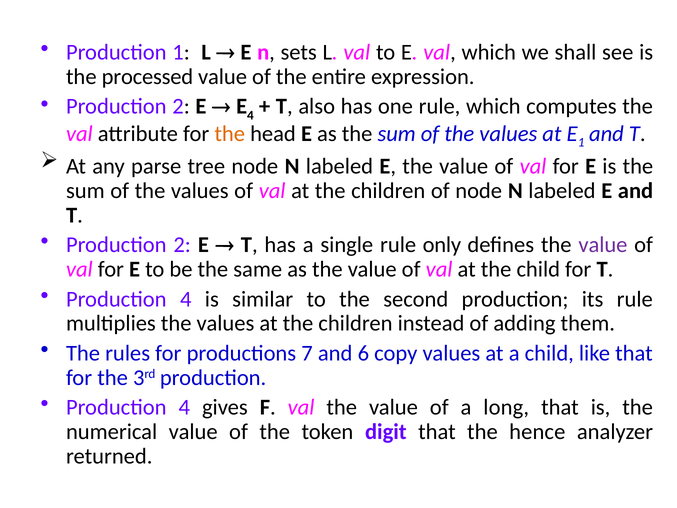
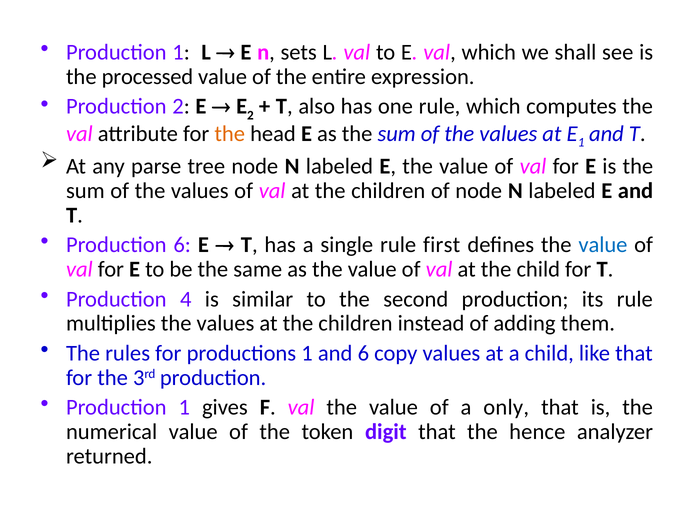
E 4: 4 -> 2
2 at (182, 245): 2 -> 6
only: only -> first
value at (603, 245) colour: purple -> blue
productions 7: 7 -> 1
4 at (184, 407): 4 -> 1
long: long -> only
